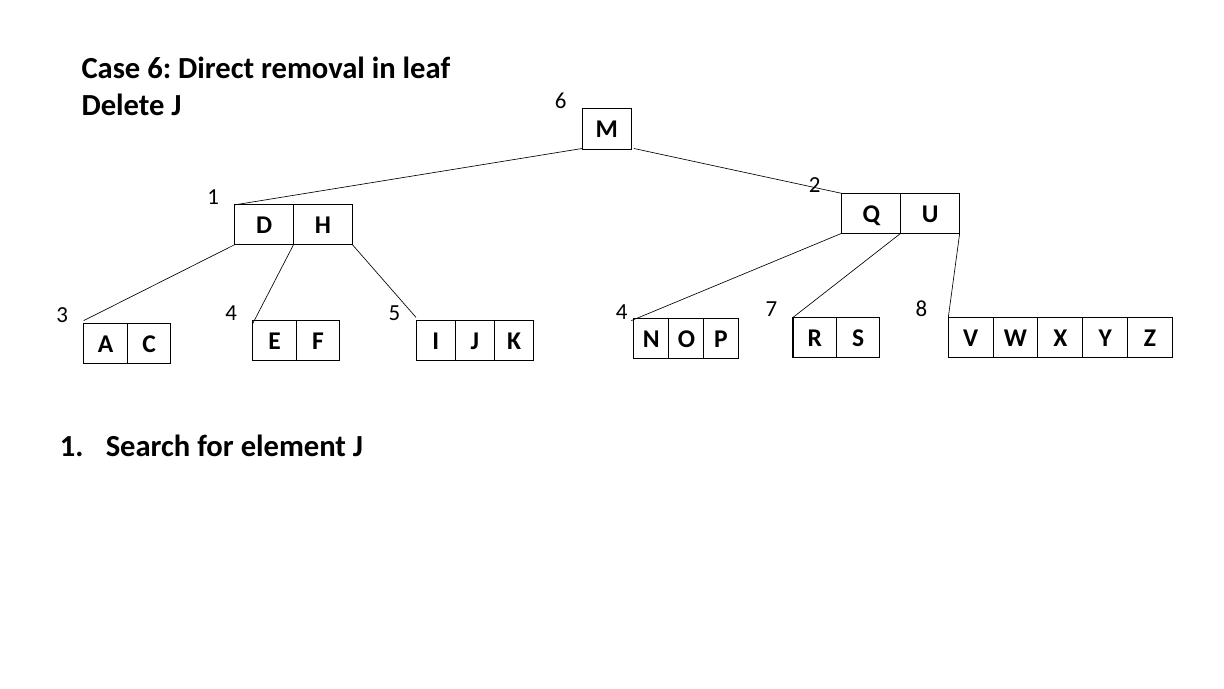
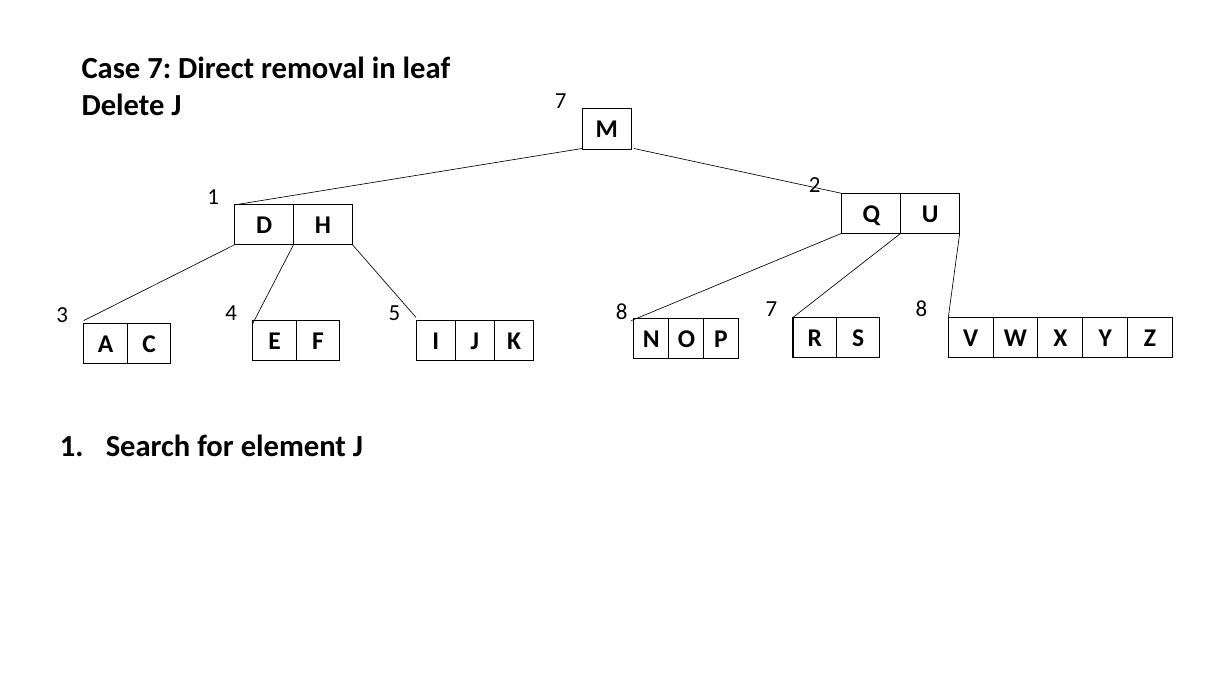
Case 6: 6 -> 7
J 6: 6 -> 7
5 4: 4 -> 8
